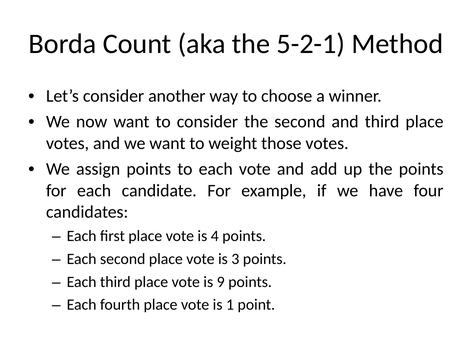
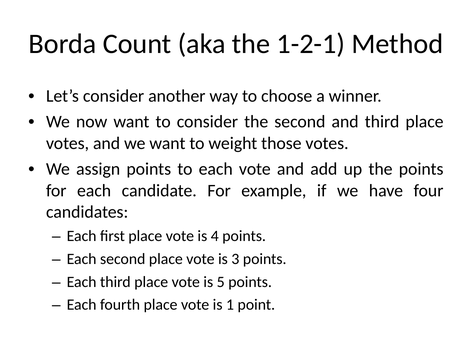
5-2-1: 5-2-1 -> 1-2-1
9: 9 -> 5
